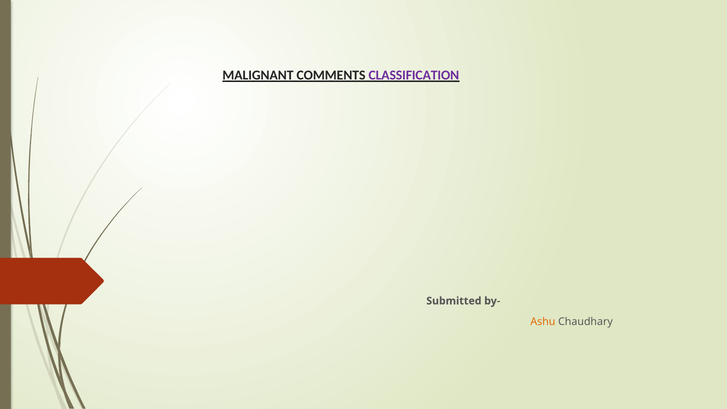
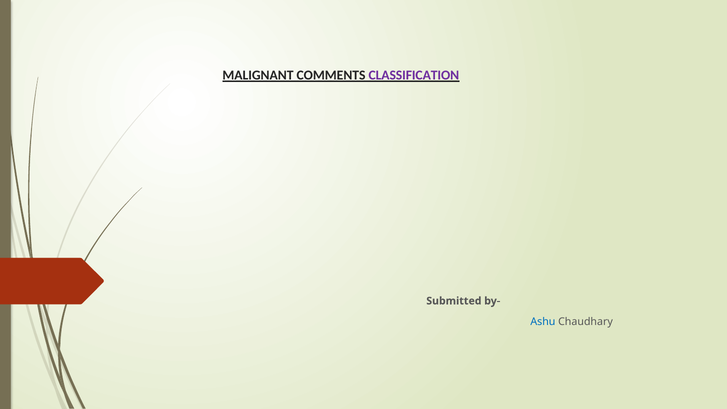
Ashu colour: orange -> blue
